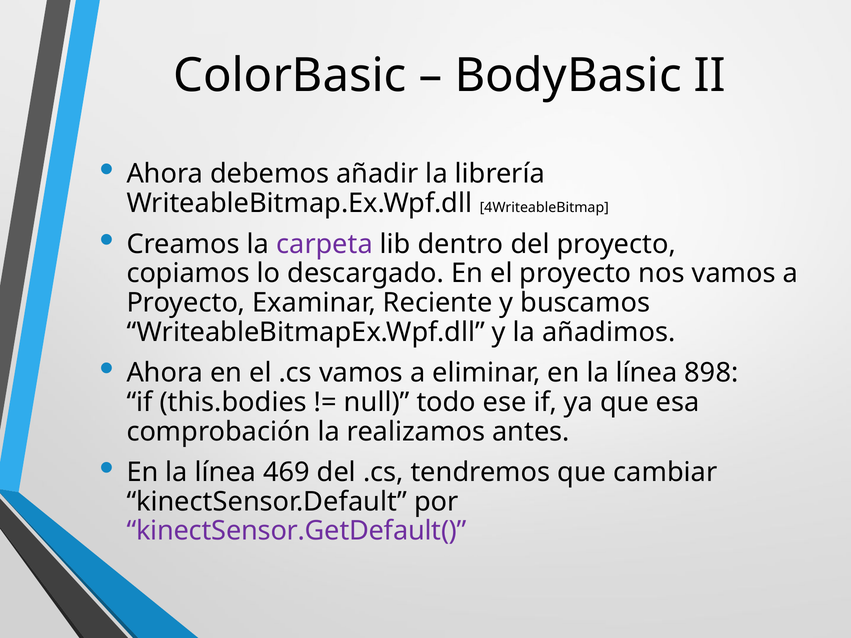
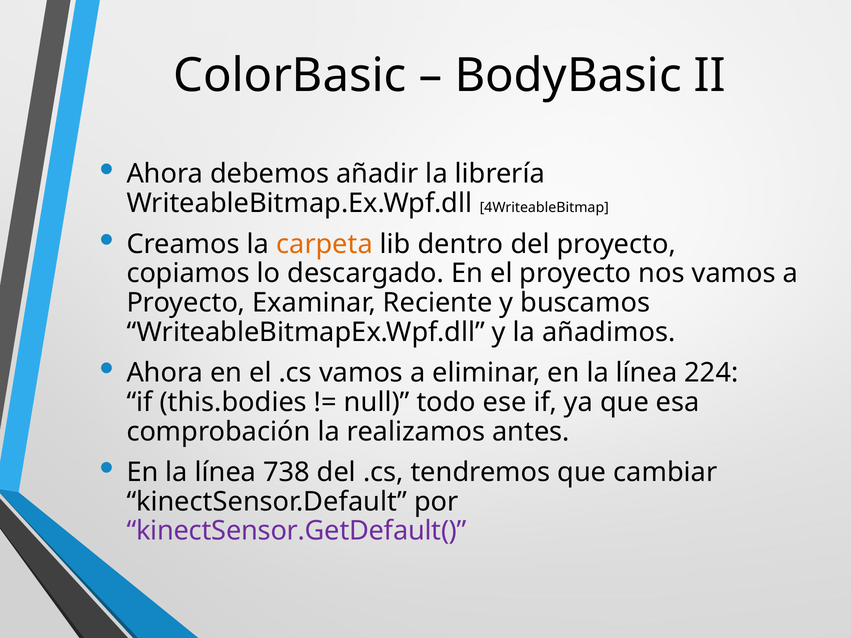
carpeta colour: purple -> orange
898: 898 -> 224
469: 469 -> 738
